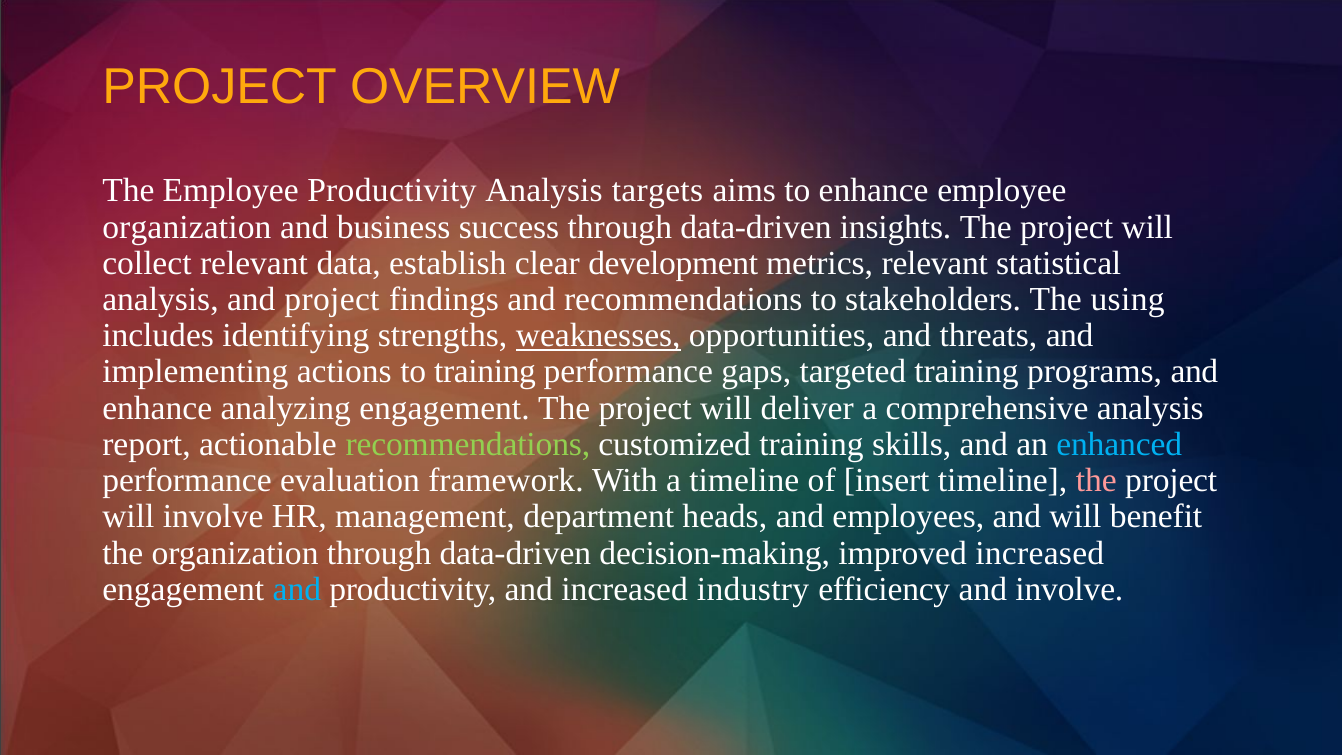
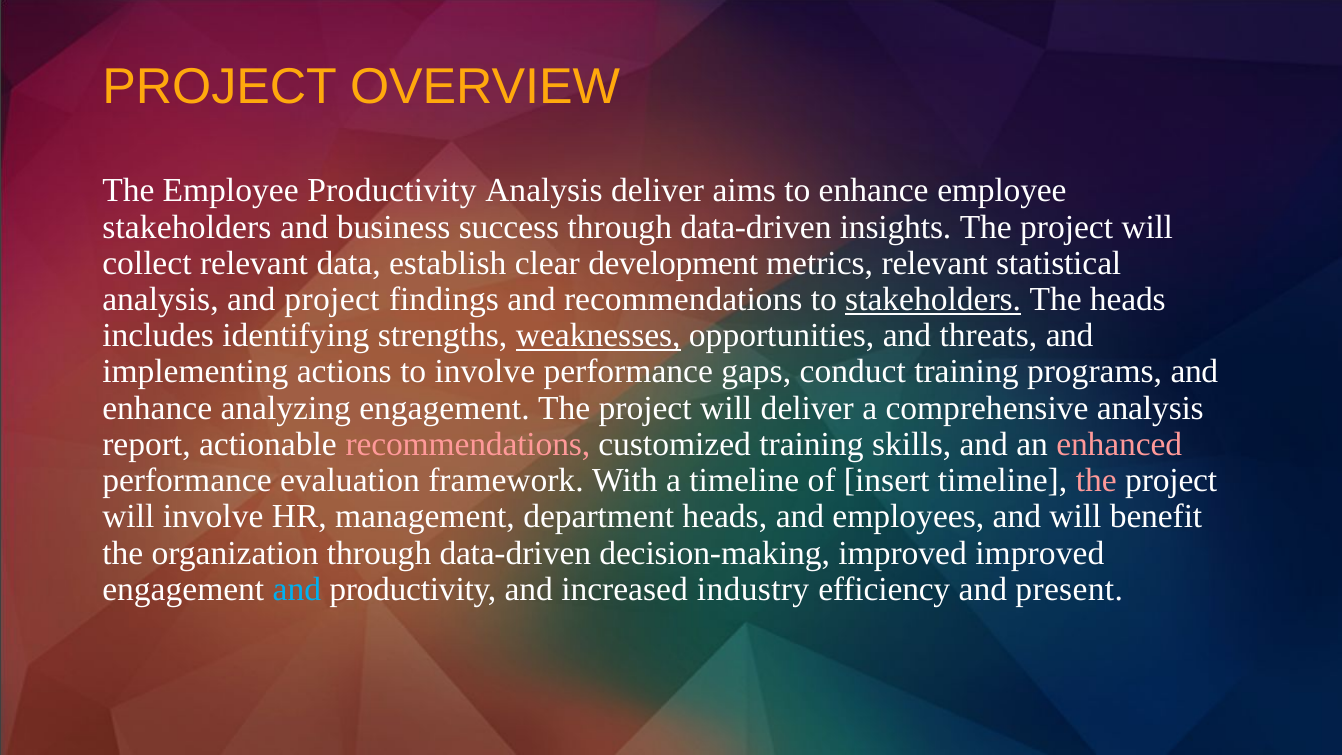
Analysis targets: targets -> deliver
organization at (187, 227): organization -> stakeholders
stakeholders at (933, 299) underline: none -> present
The using: using -> heads
to training: training -> involve
targeted: targeted -> conduct
recommendations at (468, 444) colour: light green -> pink
enhanced colour: light blue -> pink
improved increased: increased -> improved
and involve: involve -> present
